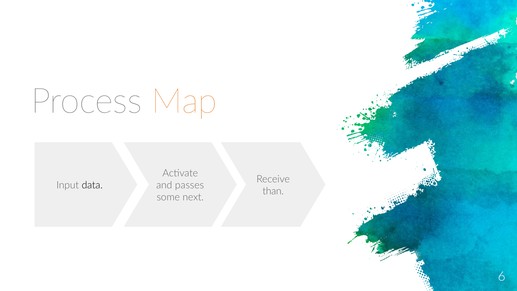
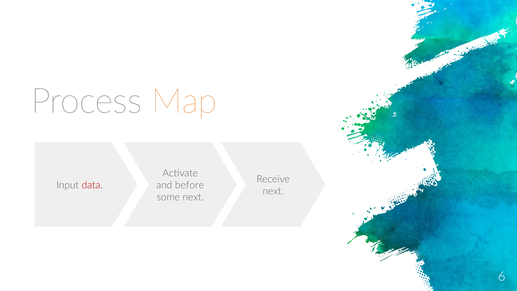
data colour: black -> red
passes: passes -> before
than at (273, 191): than -> next
